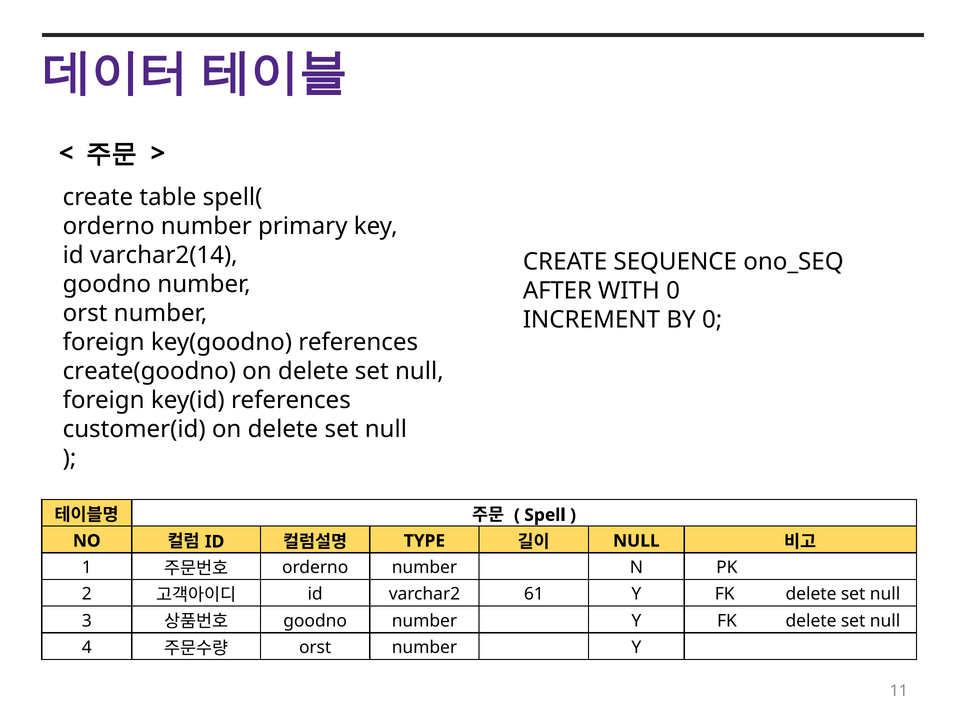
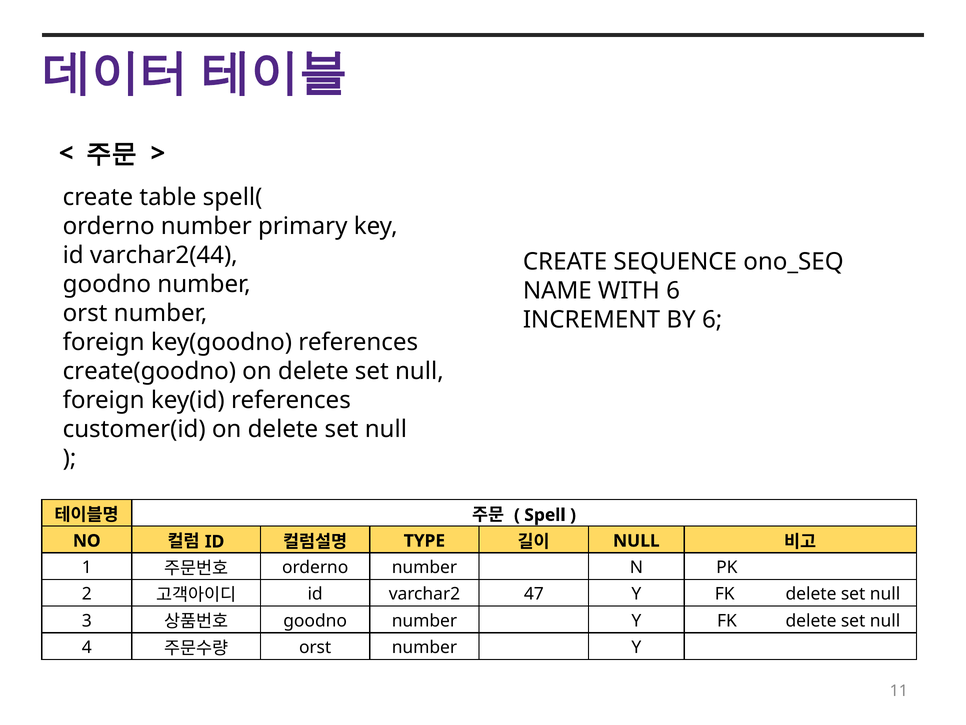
varchar2(14: varchar2(14 -> varchar2(44
AFTER: AFTER -> NAME
WITH 0: 0 -> 6
BY 0: 0 -> 6
61: 61 -> 47
